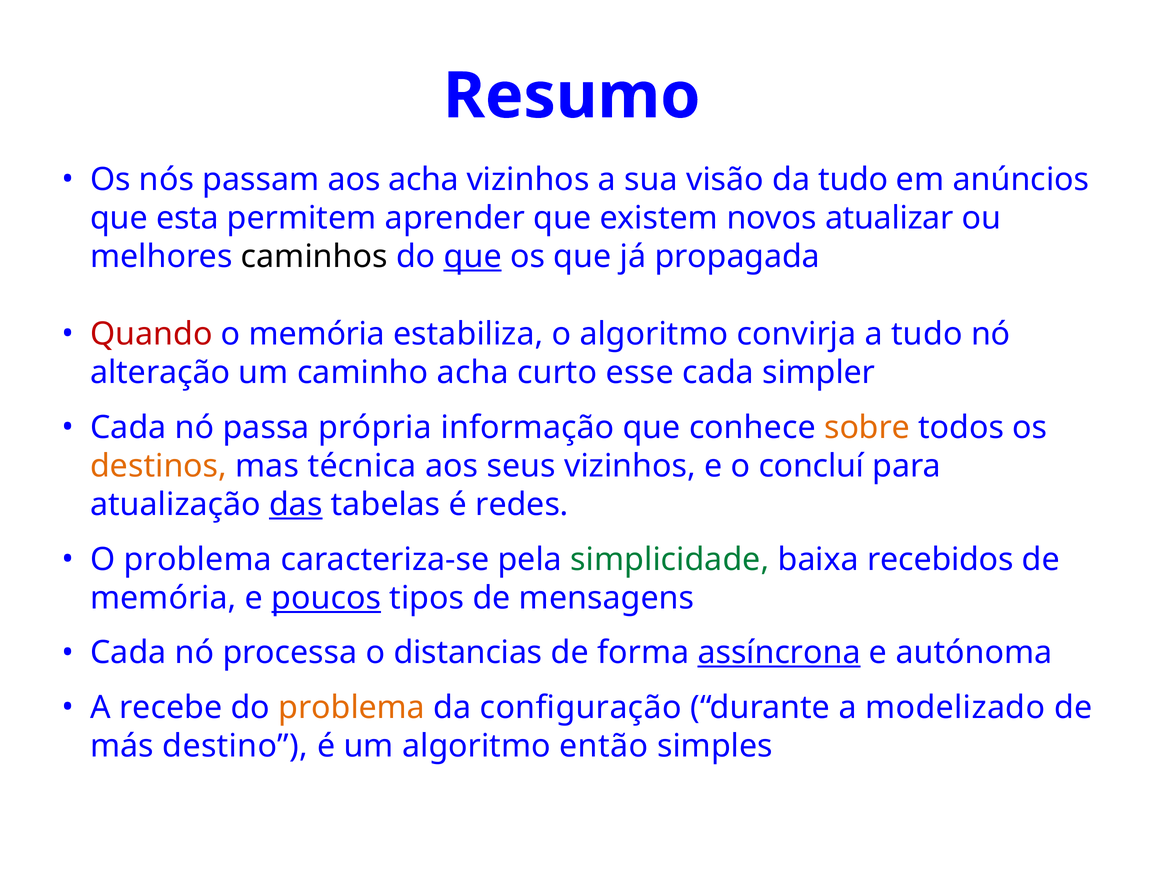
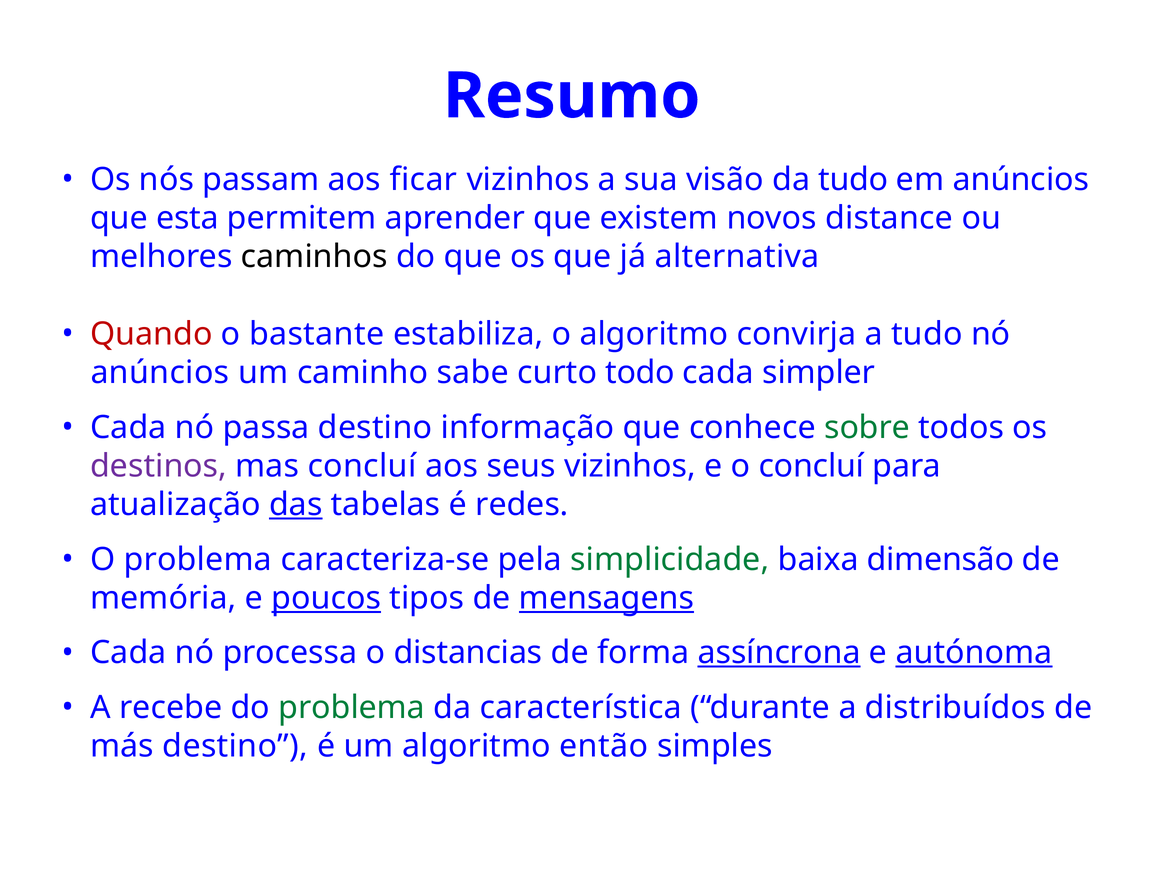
aos acha: acha -> ficar
atualizar: atualizar -> distance
que at (473, 257) underline: present -> none
propagada: propagada -> alternativa
o memória: memória -> bastante
alteração at (160, 373): alteração -> anúncios
caminho acha: acha -> sabe
esse: esse -> todo
passa própria: própria -> destino
sobre colour: orange -> green
destinos colour: orange -> purple
mas técnica: técnica -> concluí
recebidos: recebidos -> dimensão
mensagens underline: none -> present
autónoma underline: none -> present
problema at (352, 708) colour: orange -> green
configuração: configuração -> característica
modelizado: modelizado -> distribuídos
